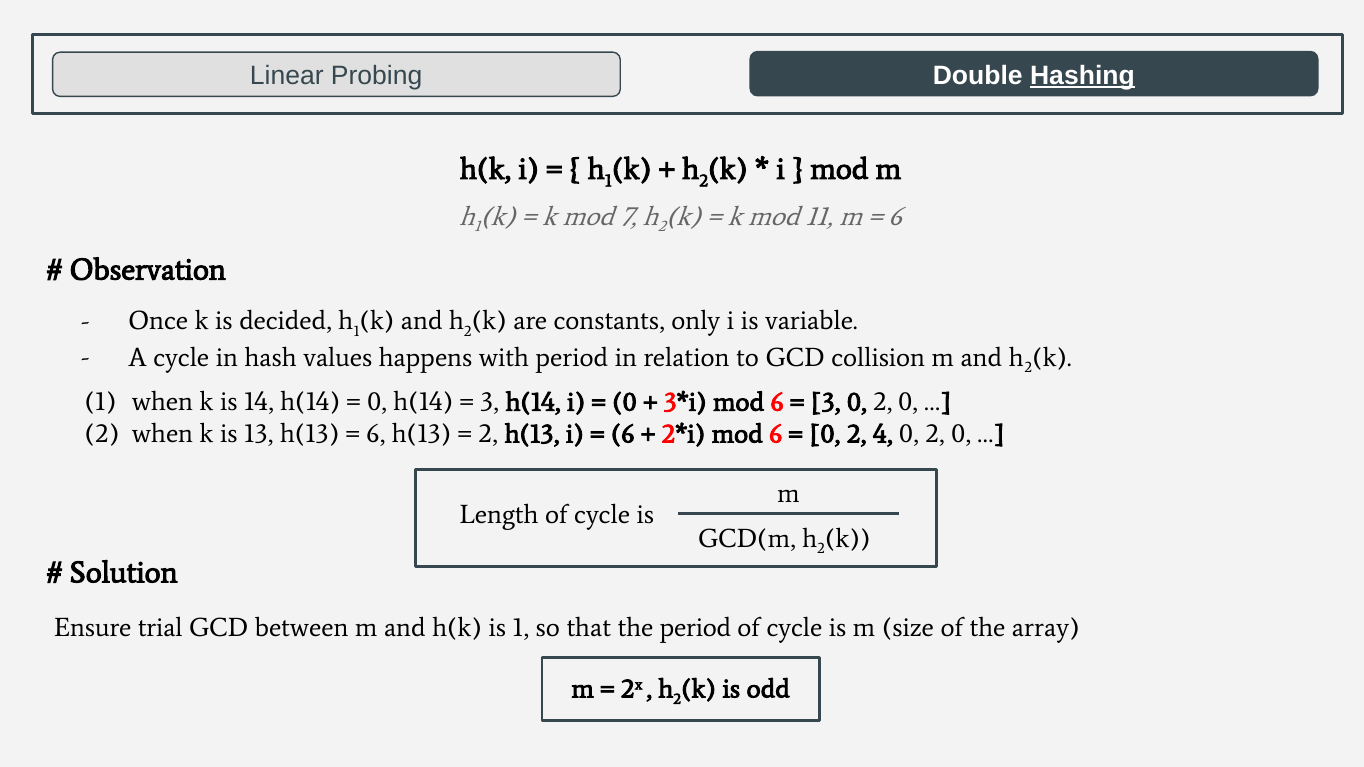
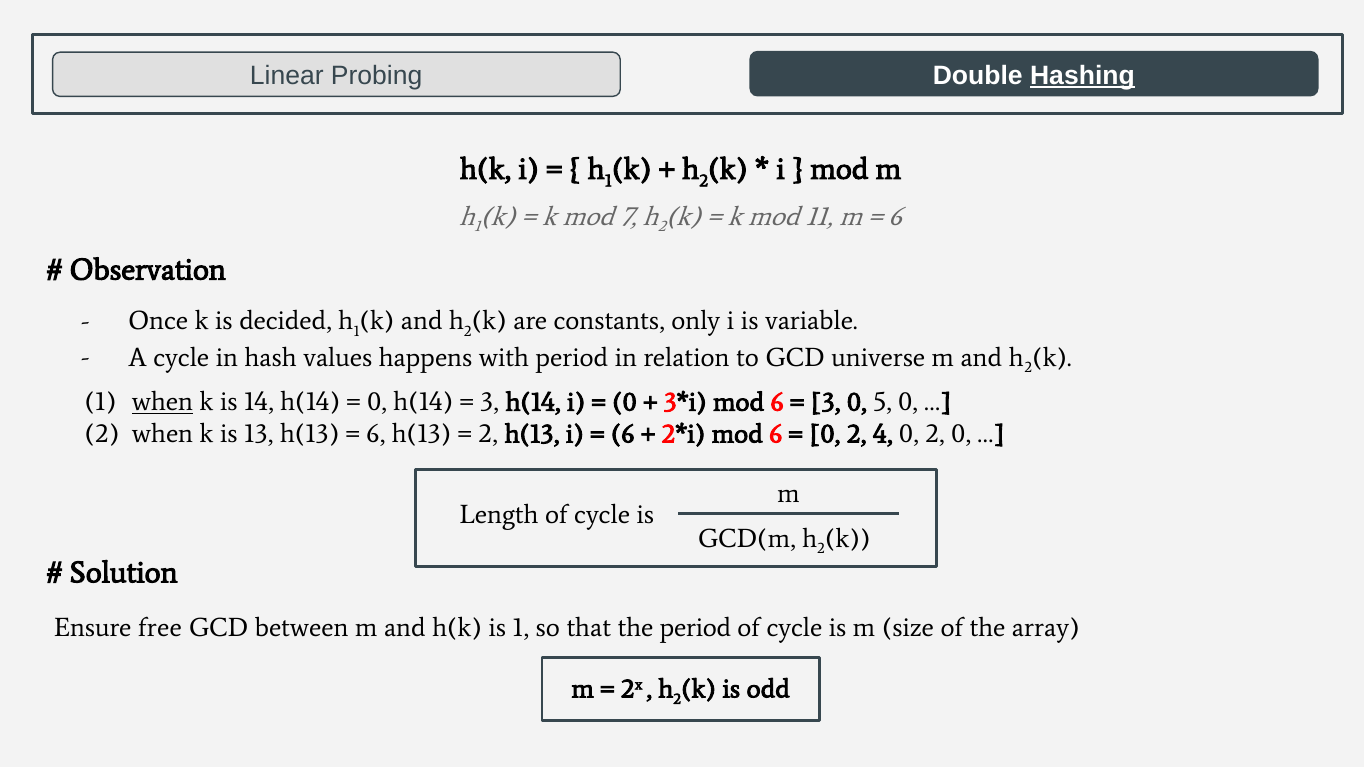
collision: collision -> universe
when at (162, 402) underline: none -> present
3 0 2: 2 -> 5
trial: trial -> free
